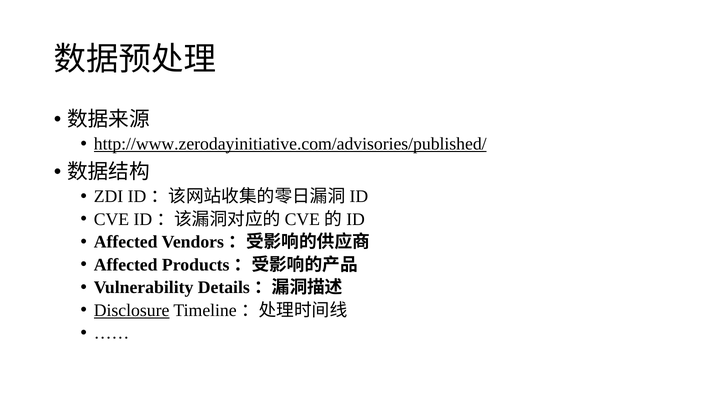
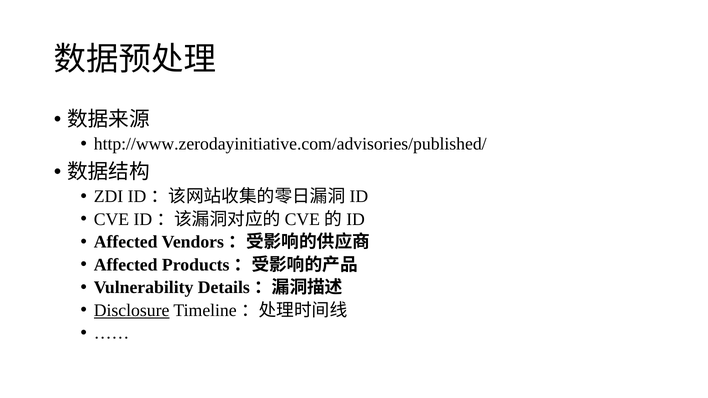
http://www.zerodayinitiative.com/advisories/published/ underline: present -> none
